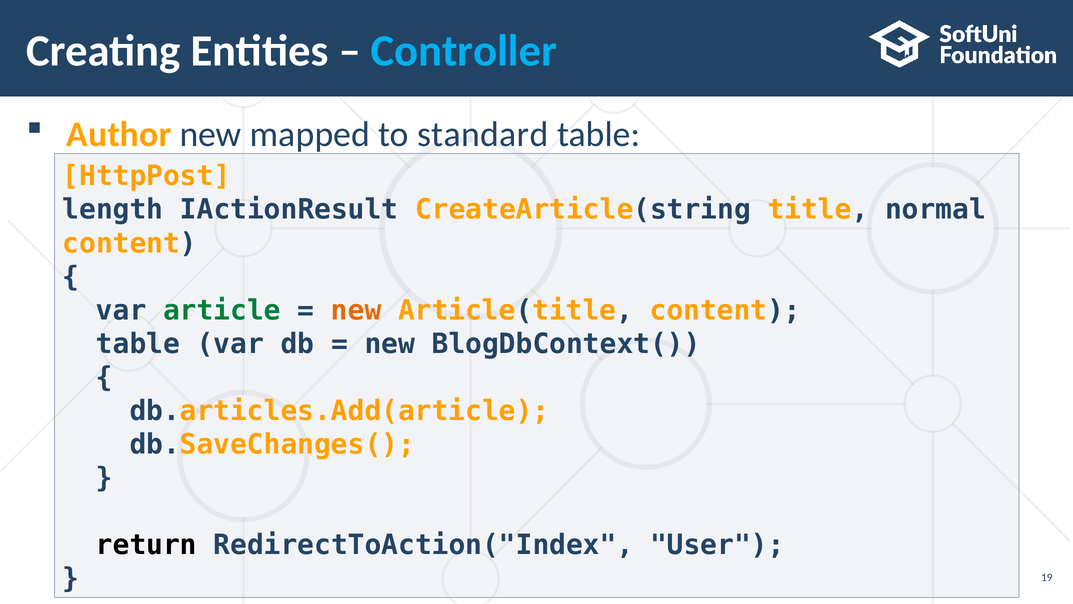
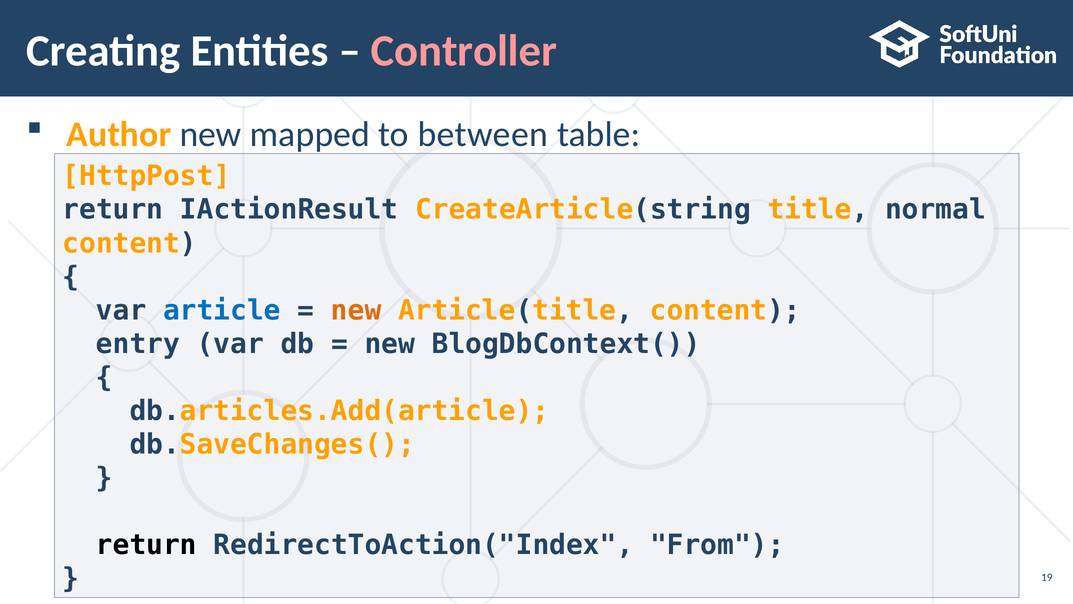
Controller colour: light blue -> pink
standard: standard -> between
length at (113, 210): length -> return
article colour: green -> blue
table at (138, 344): table -> entry
User: User -> From
